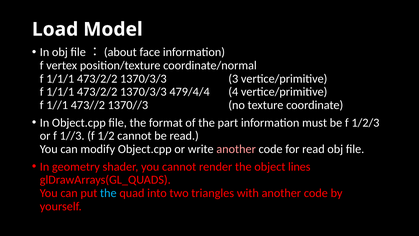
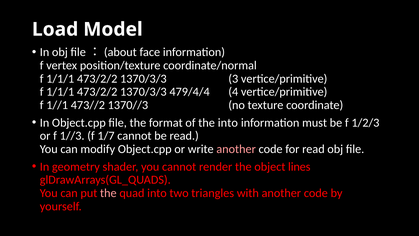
the part: part -> into
1/2: 1/2 -> 1/7
the at (108, 193) colour: light blue -> pink
